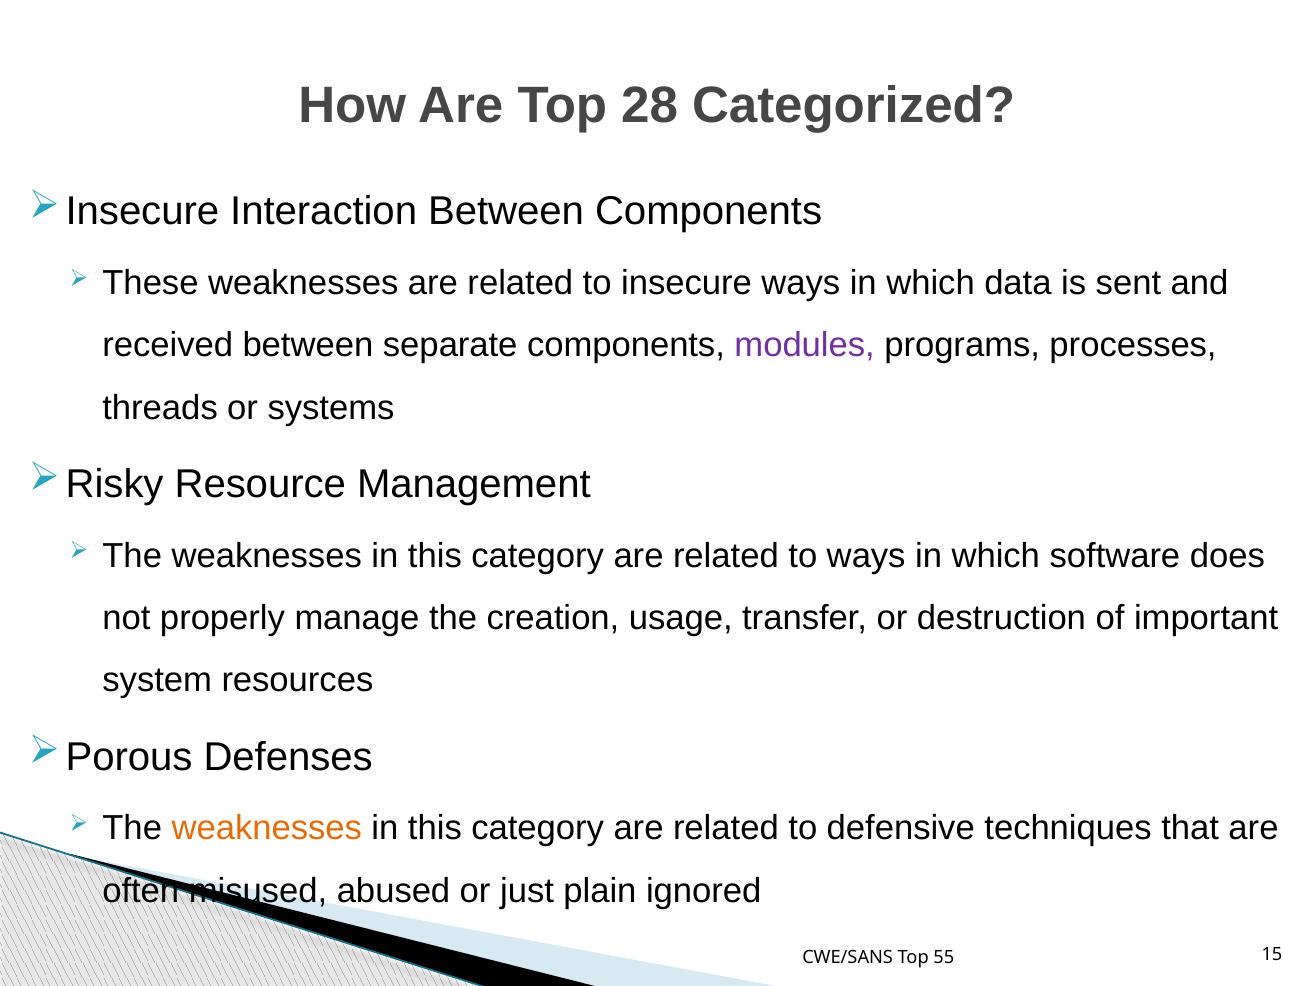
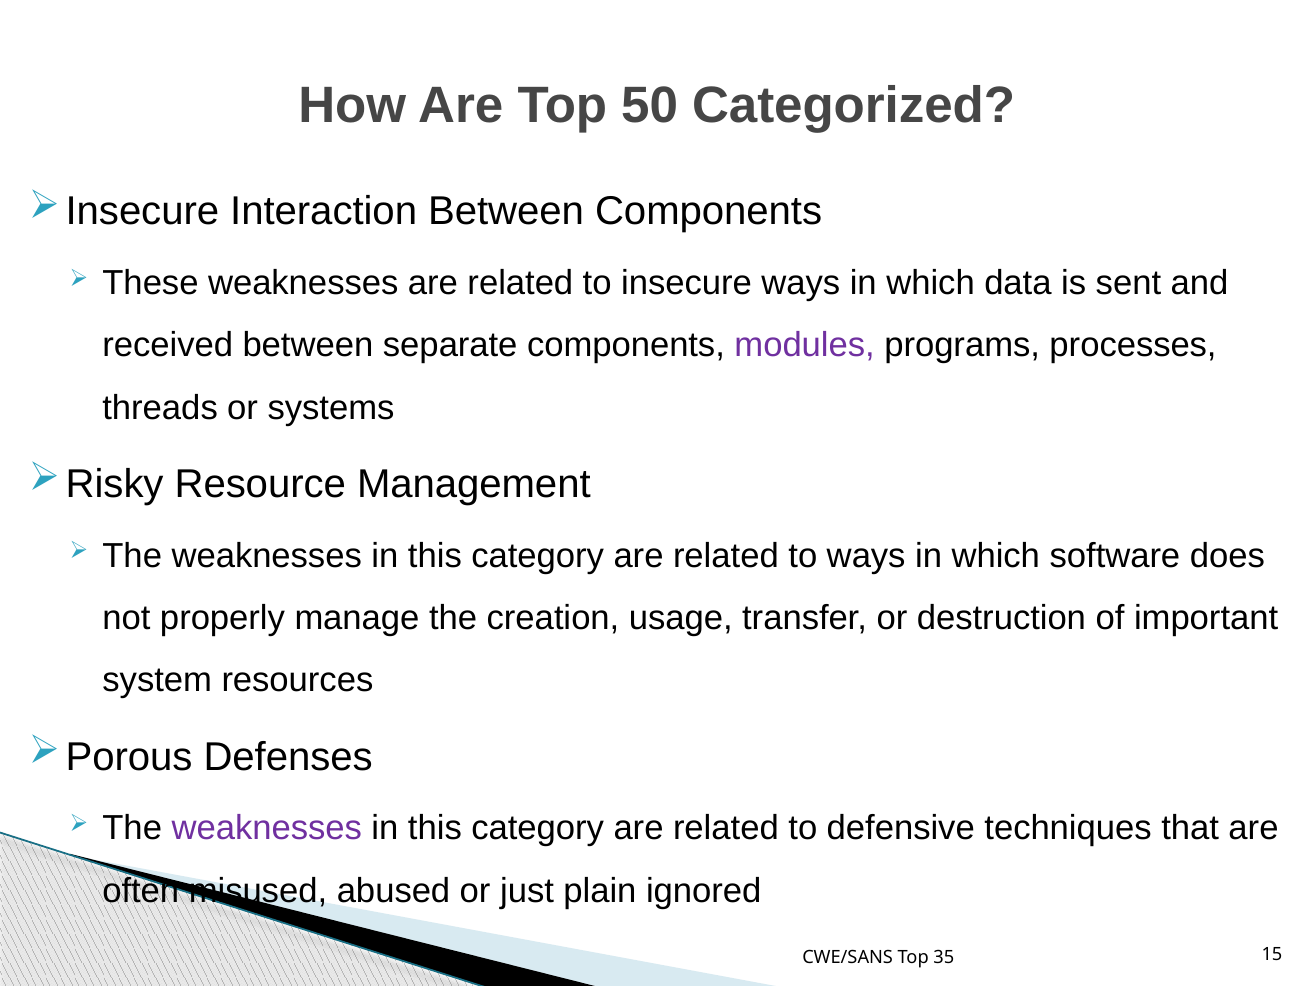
28: 28 -> 50
weaknesses at (267, 828) colour: orange -> purple
55: 55 -> 35
